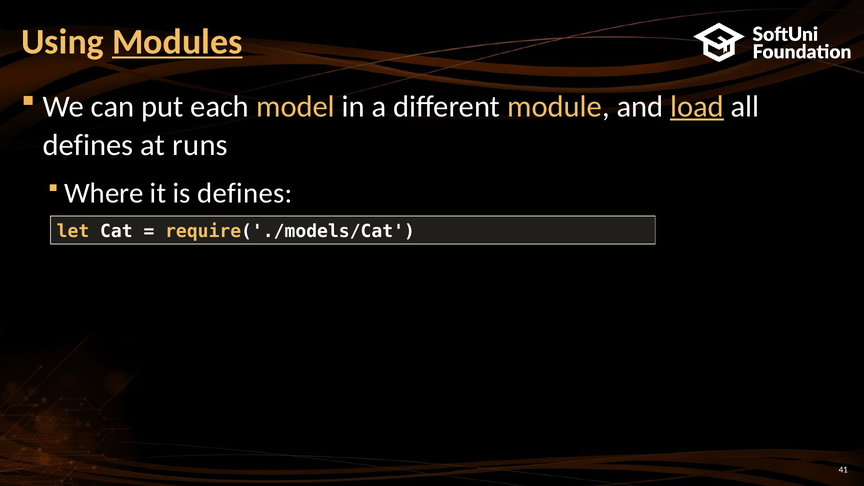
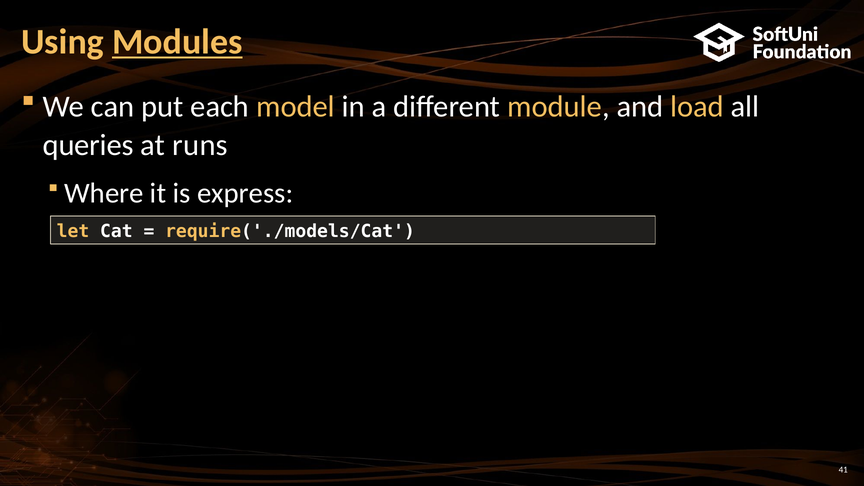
load underline: present -> none
defines at (88, 145): defines -> queries
is defines: defines -> express
